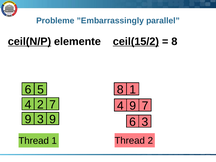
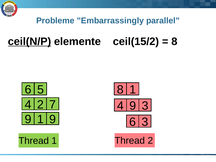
ceil(15/2 underline: present -> none
9 7: 7 -> 3
9 3: 3 -> 1
